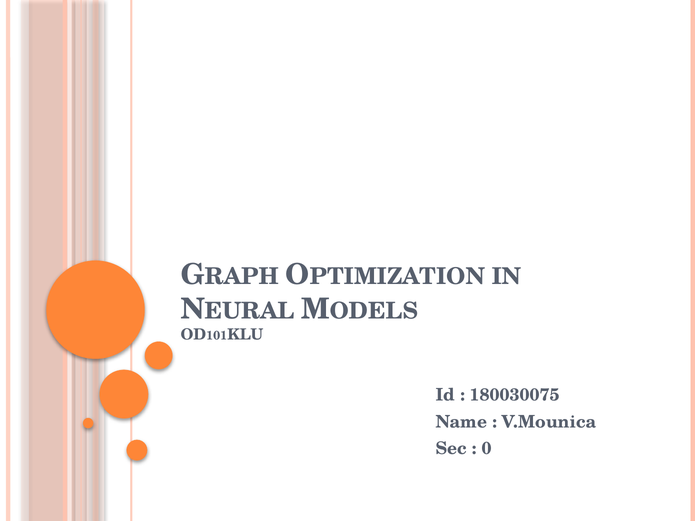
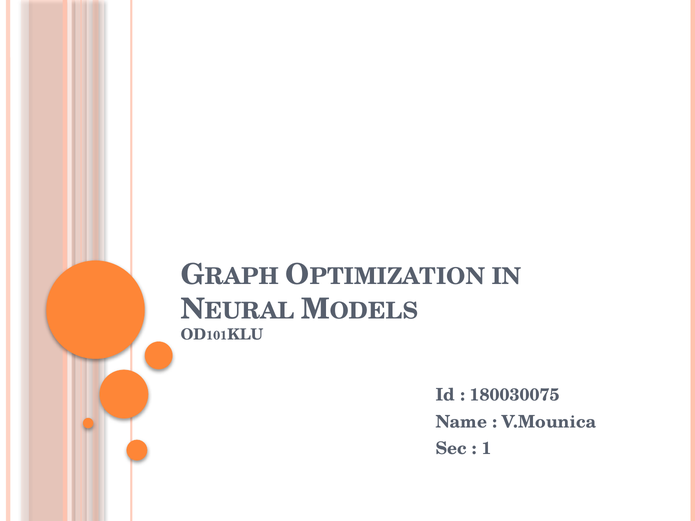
0: 0 -> 1
